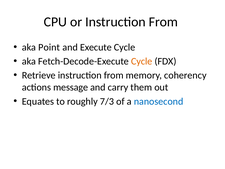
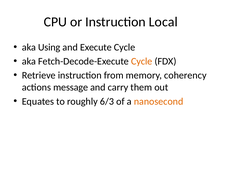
or Instruction From: From -> Local
Point: Point -> Using
7/3: 7/3 -> 6/3
nanosecond colour: blue -> orange
